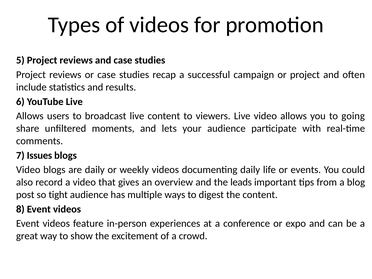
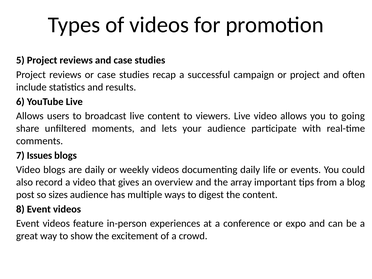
leads: leads -> array
tight: tight -> sizes
